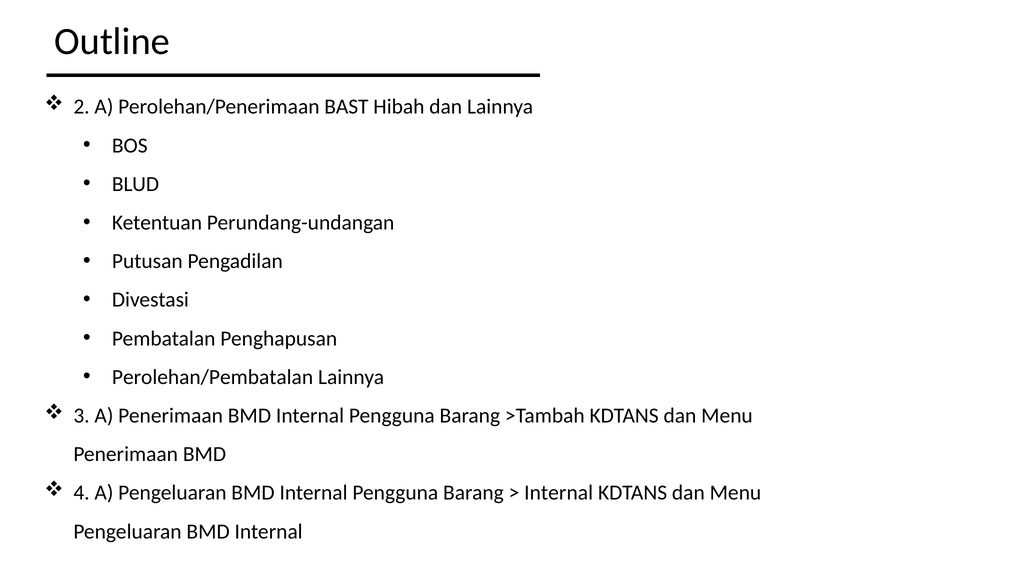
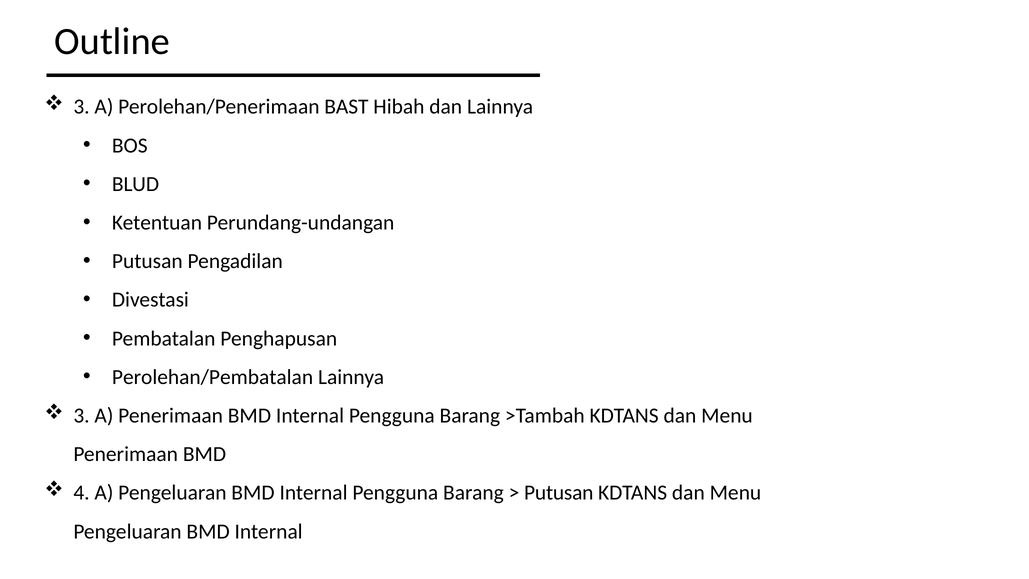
2 at (82, 107): 2 -> 3
Internal at (559, 493): Internal -> Putusan
